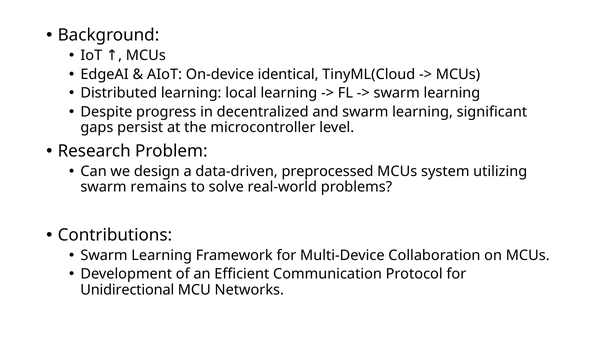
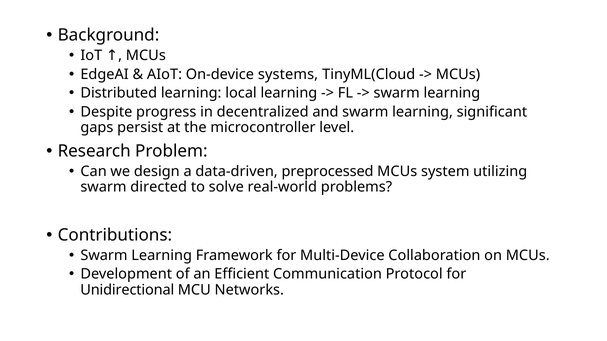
identical: identical -> systems
remains: remains -> directed
